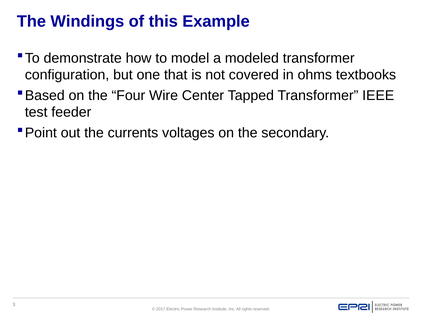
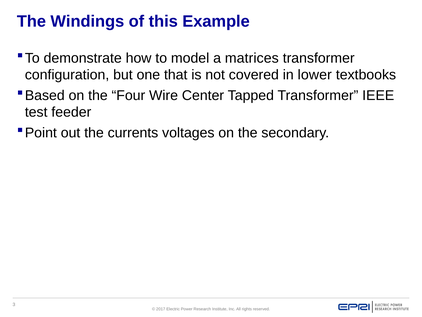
modeled: modeled -> matrices
ohms: ohms -> lower
